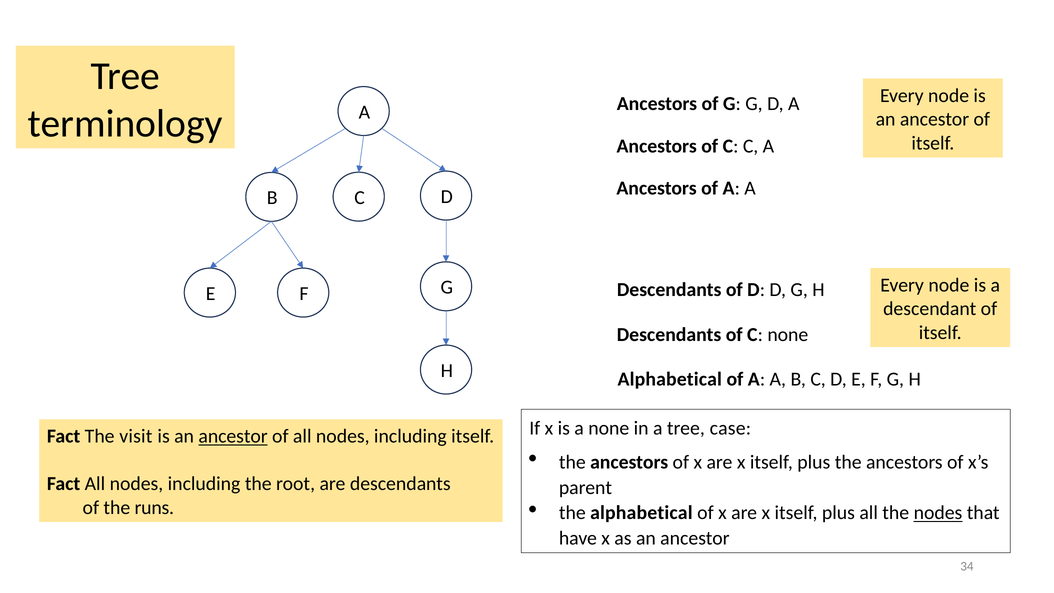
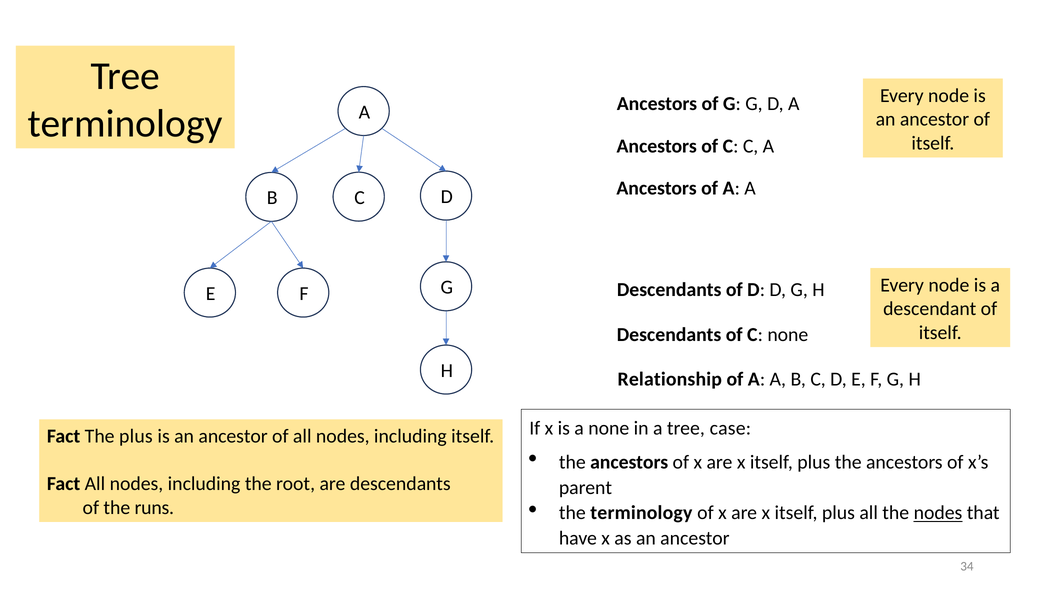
Alphabetical at (670, 379): Alphabetical -> Relationship
The visit: visit -> plus
ancestor at (233, 436) underline: present -> none
the alphabetical: alphabetical -> terminology
